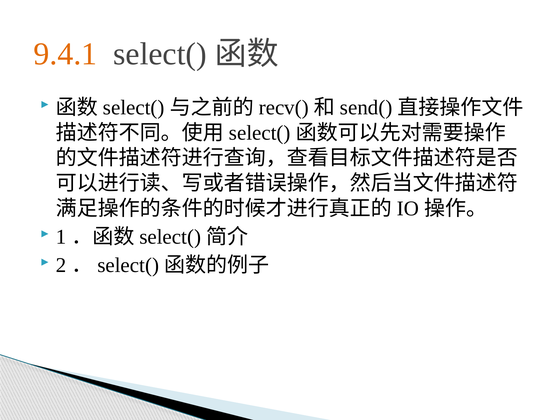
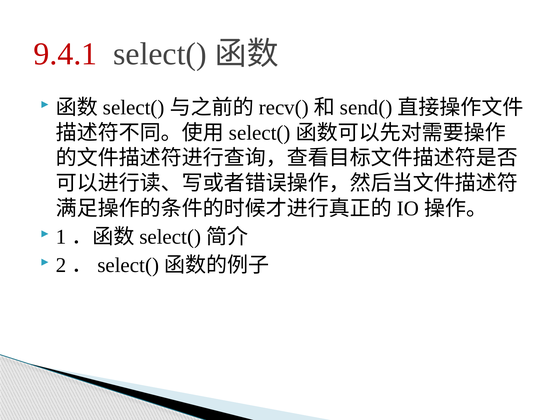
9.4.1 colour: orange -> red
